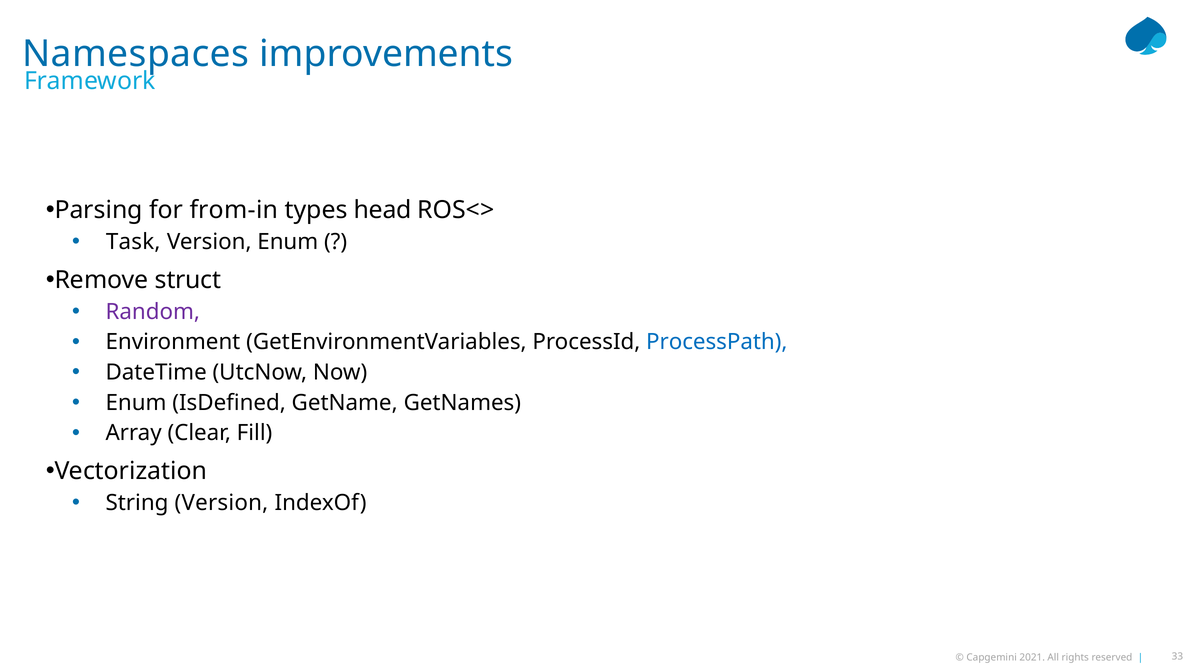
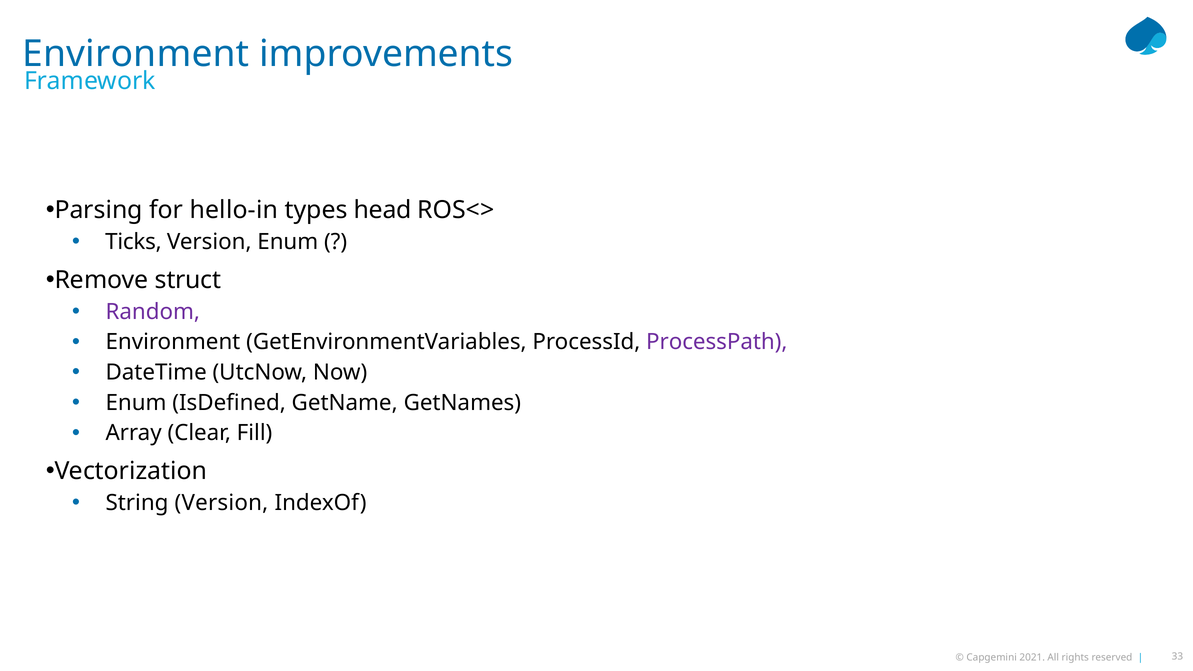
Namespaces at (136, 54): Namespaces -> Environment
from-in: from-in -> hello-in
Task: Task -> Ticks
ProcessPath colour: blue -> purple
